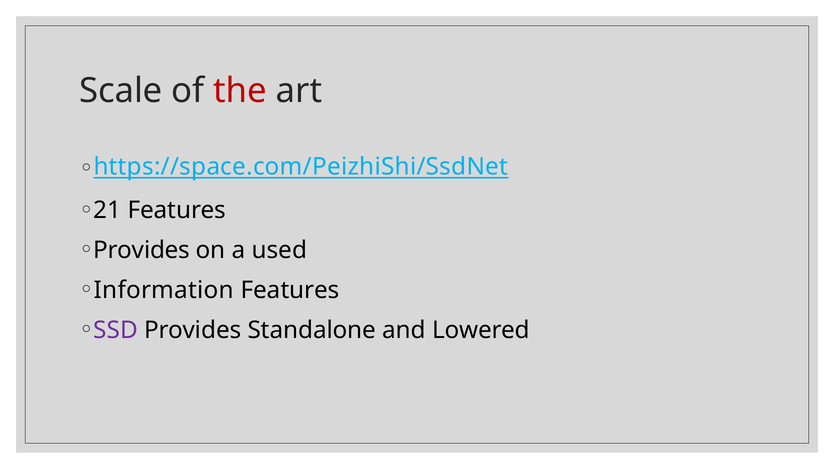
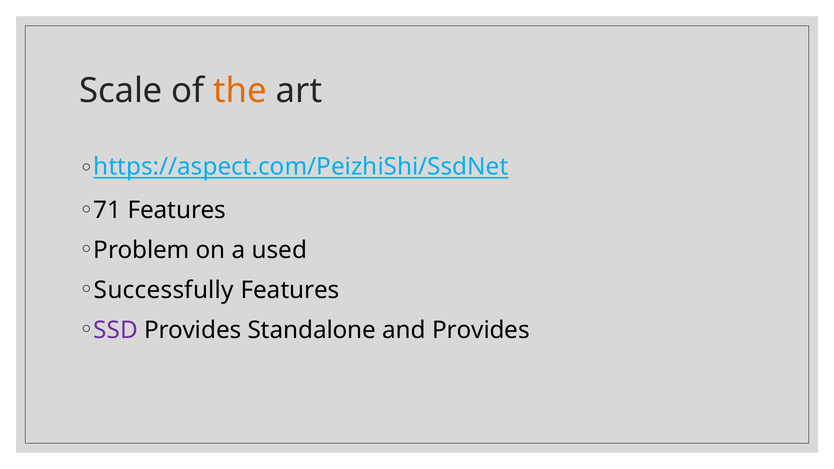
the colour: red -> orange
https://space.com/PeizhiShi/SsdNet: https://space.com/PeizhiShi/SsdNet -> https://aspect.com/PeizhiShi/SsdNet
21: 21 -> 71
Provides at (142, 250): Provides -> Problem
Information: Information -> Successfully
and Lowered: Lowered -> Provides
